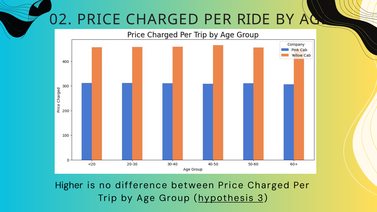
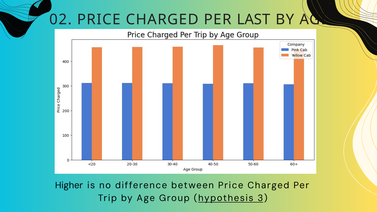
RIDE: RIDE -> LAST
